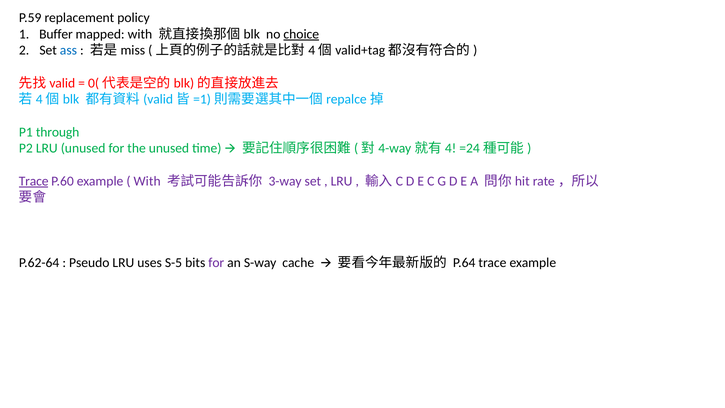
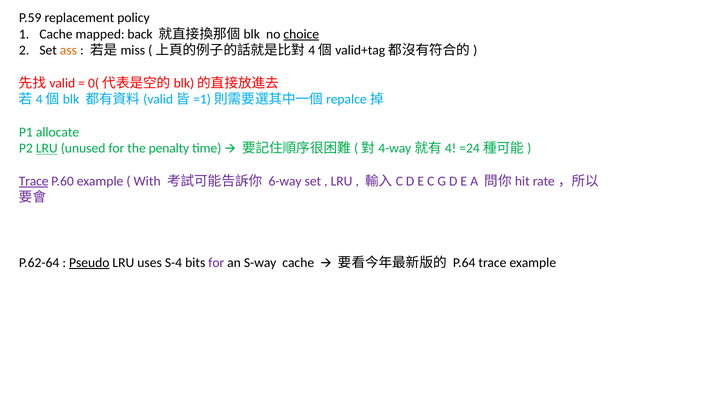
Buffer at (56, 34): Buffer -> Cache
mapped with: with -> back
ass colour: blue -> orange
through: through -> allocate
LRU at (47, 148) underline: none -> present
the unused: unused -> penalty
3-way: 3-way -> 6-way
Pseudo underline: none -> present
S-5: S-5 -> S-4
